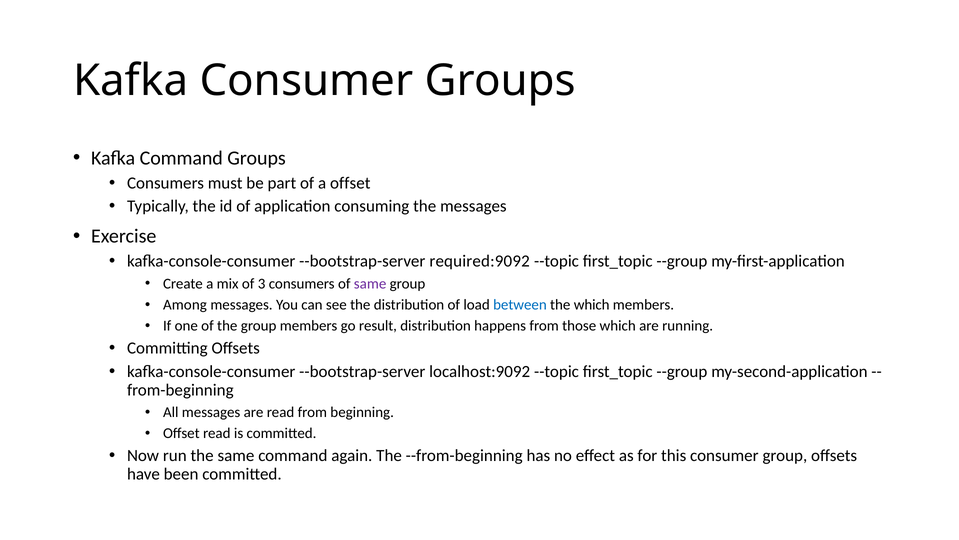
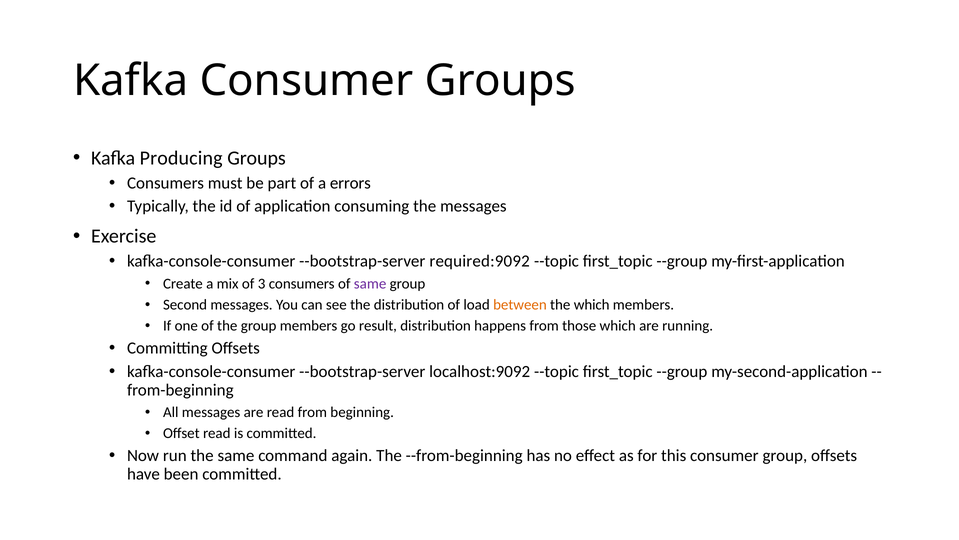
Kafka Command: Command -> Producing
a offset: offset -> errors
Among: Among -> Second
between colour: blue -> orange
